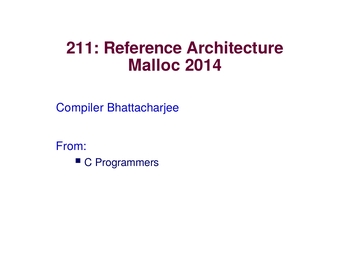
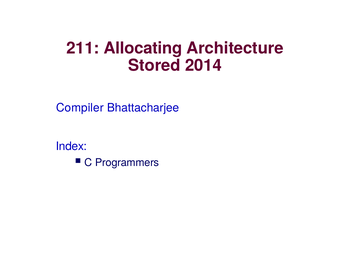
Reference: Reference -> Allocating
Malloc: Malloc -> Stored
From: From -> Index
